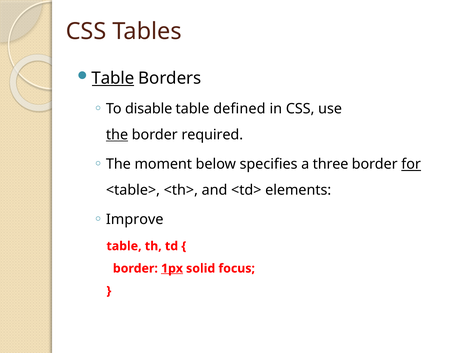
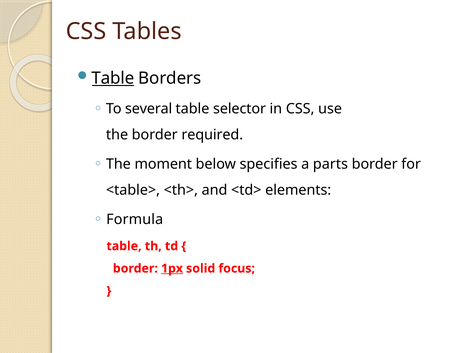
disable: disable -> several
defined: defined -> selector
the at (117, 135) underline: present -> none
three: three -> parts
for underline: present -> none
Improve: Improve -> Formula
